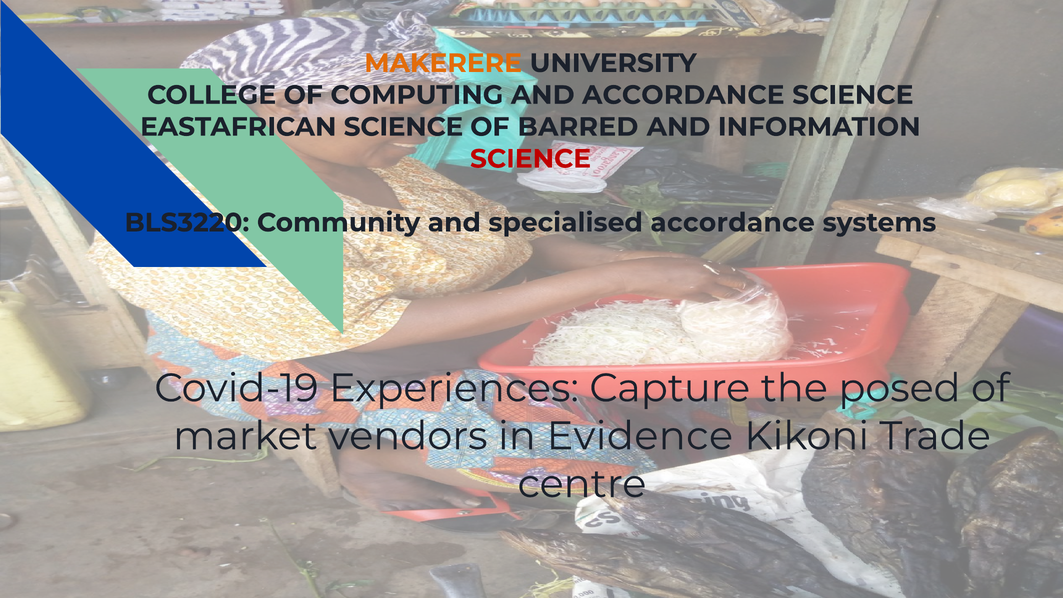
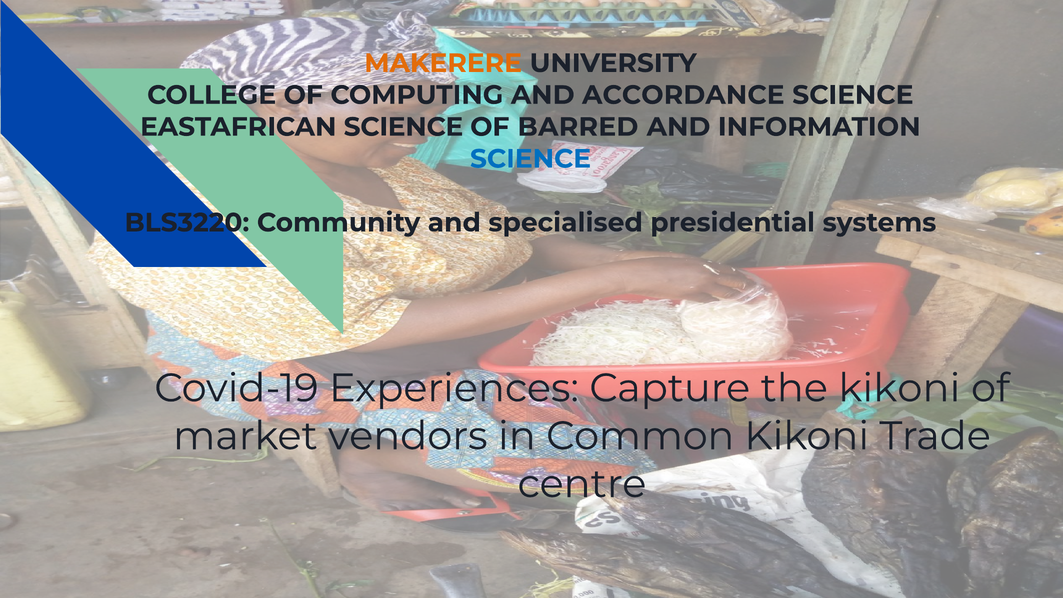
SCIENCE at (531, 159) colour: red -> blue
specialised accordance: accordance -> presidential
the posed: posed -> kikoni
Evidence: Evidence -> Common
